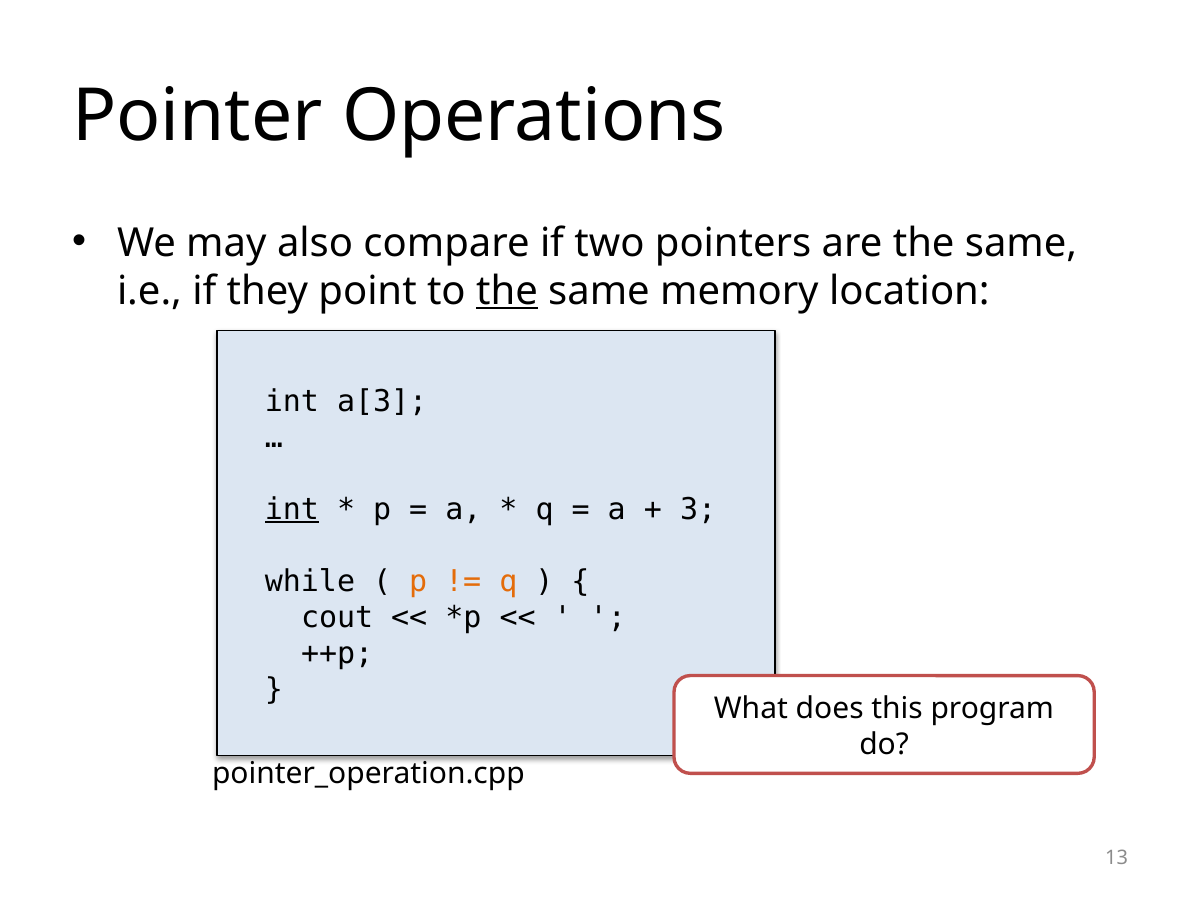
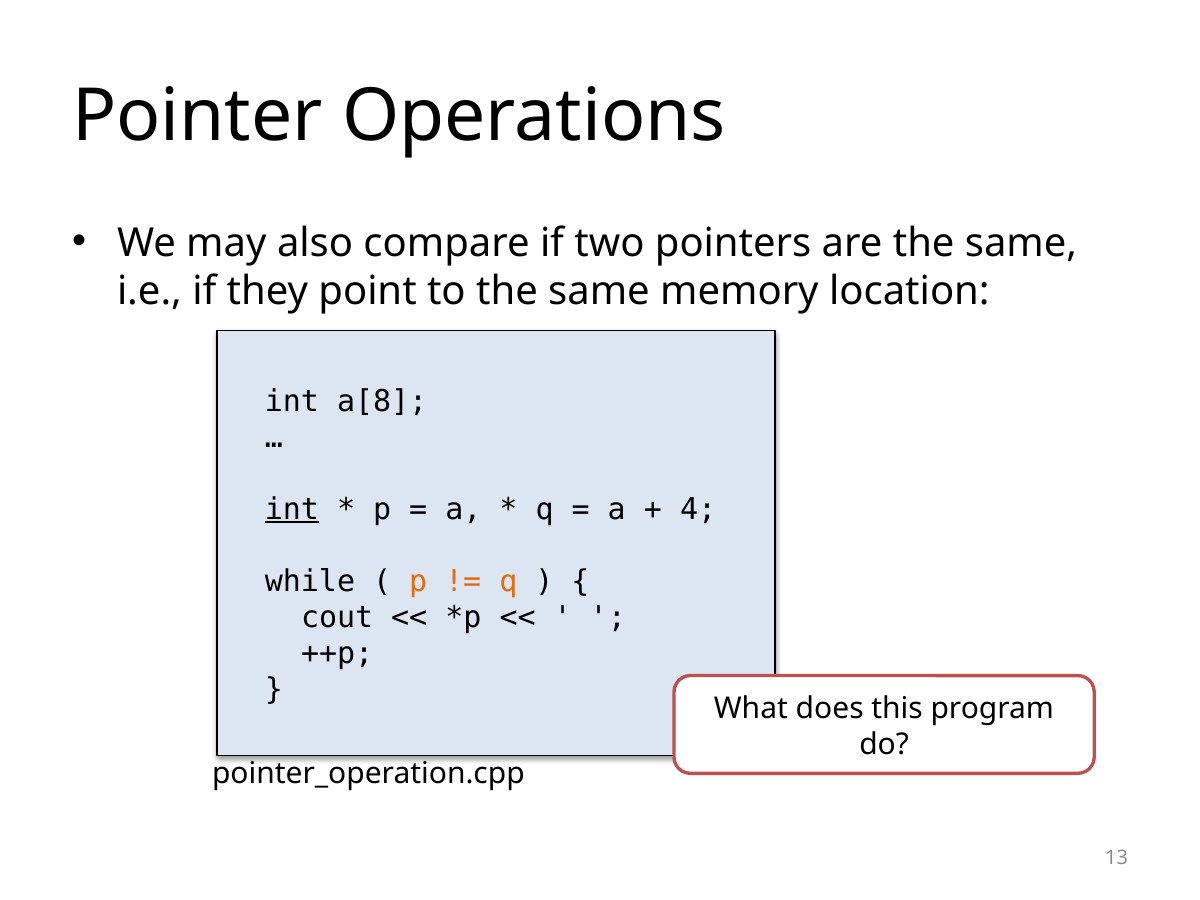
the at (507, 291) underline: present -> none
a[3: a[3 -> a[8
3: 3 -> 4
